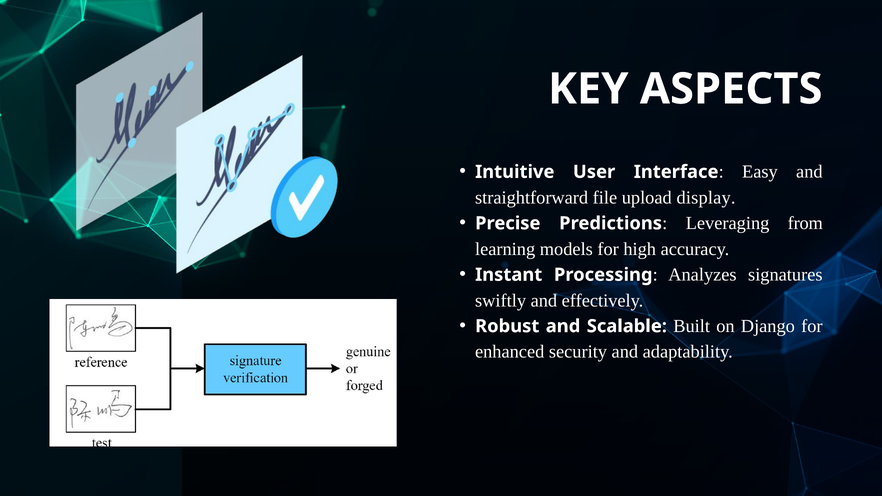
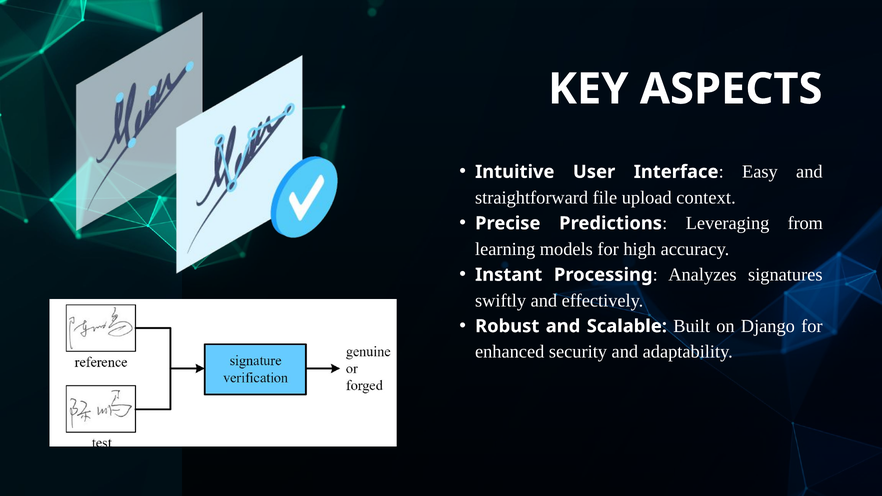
display: display -> context
